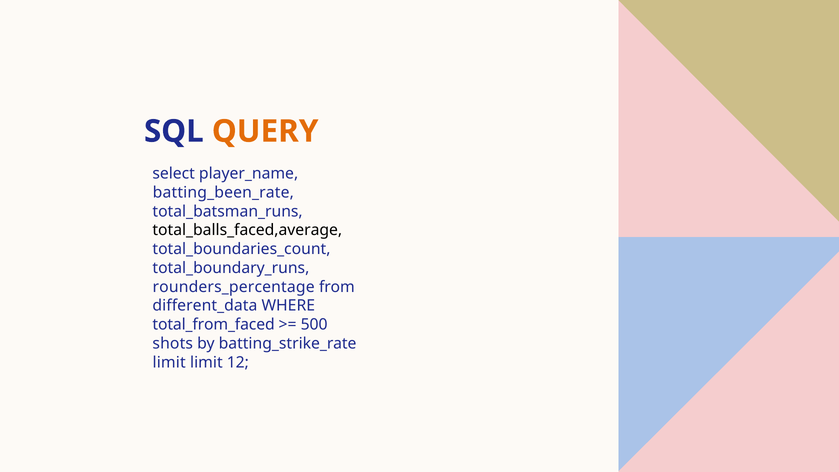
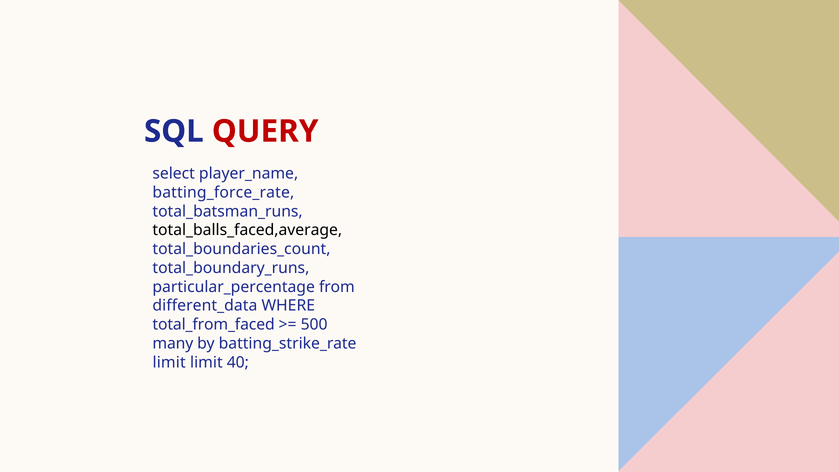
QUERY colour: orange -> red
batting_been_rate: batting_been_rate -> batting_force_rate
rounders_percentage: rounders_percentage -> particular_percentage
shots: shots -> many
12: 12 -> 40
